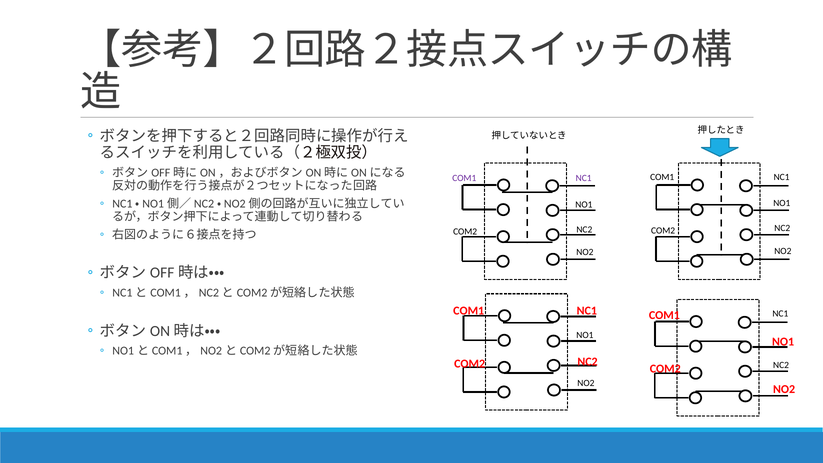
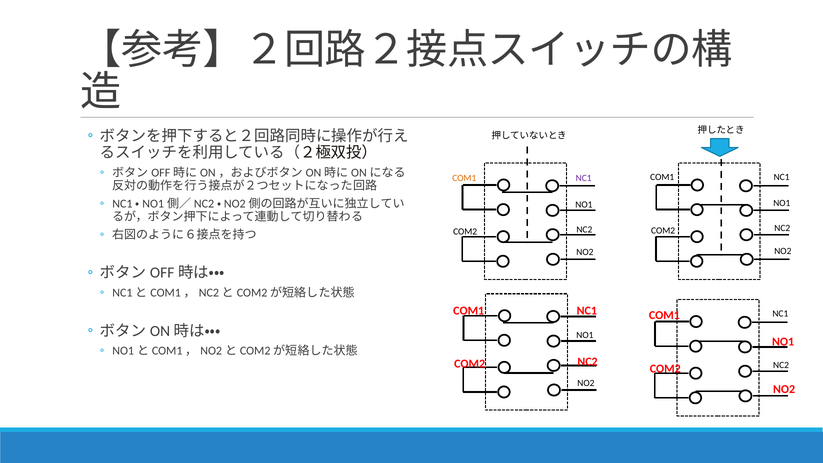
COM1 at (464, 178) colour: purple -> orange
